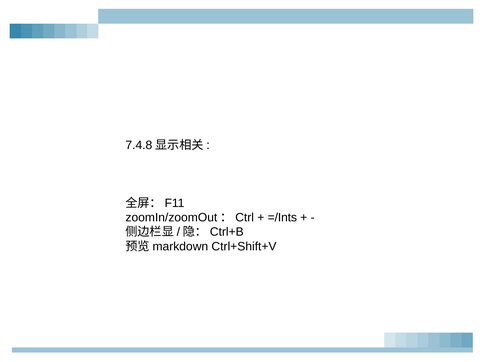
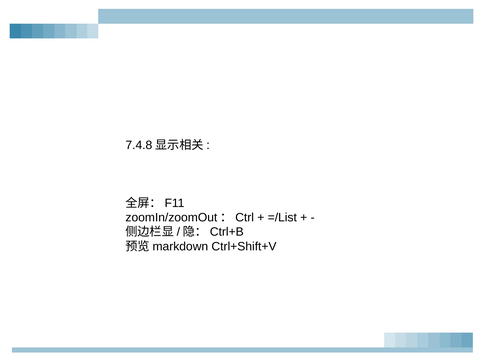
=/Ints: =/Ints -> =/List
